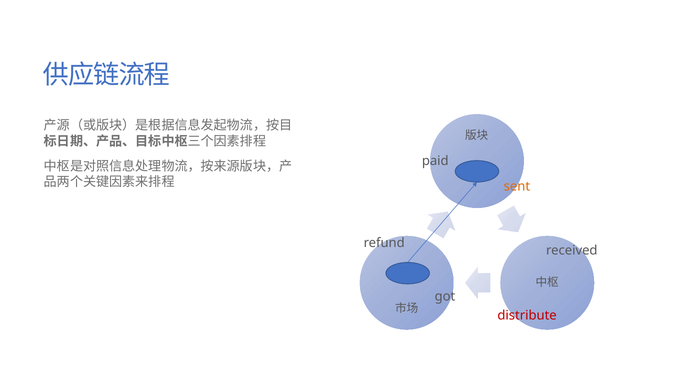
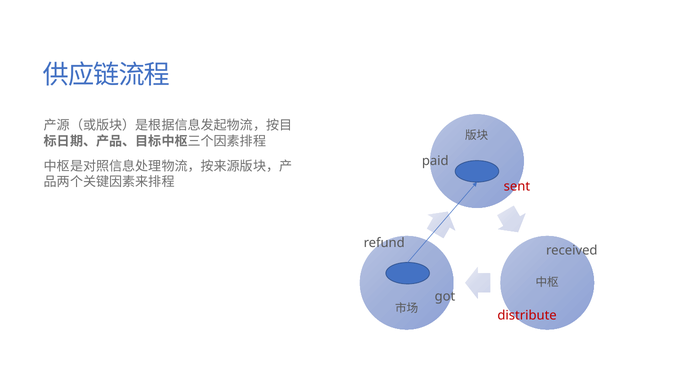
sent colour: orange -> red
